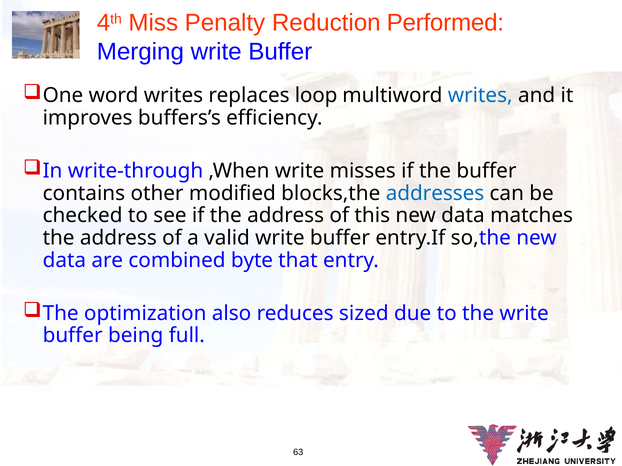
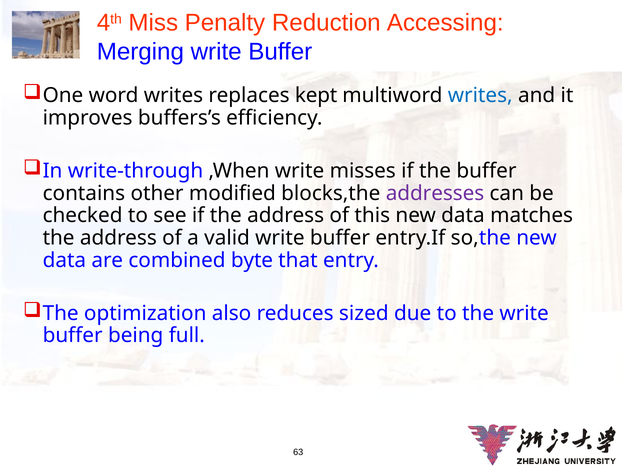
Performed: Performed -> Accessing
loop: loop -> kept
addresses colour: blue -> purple
